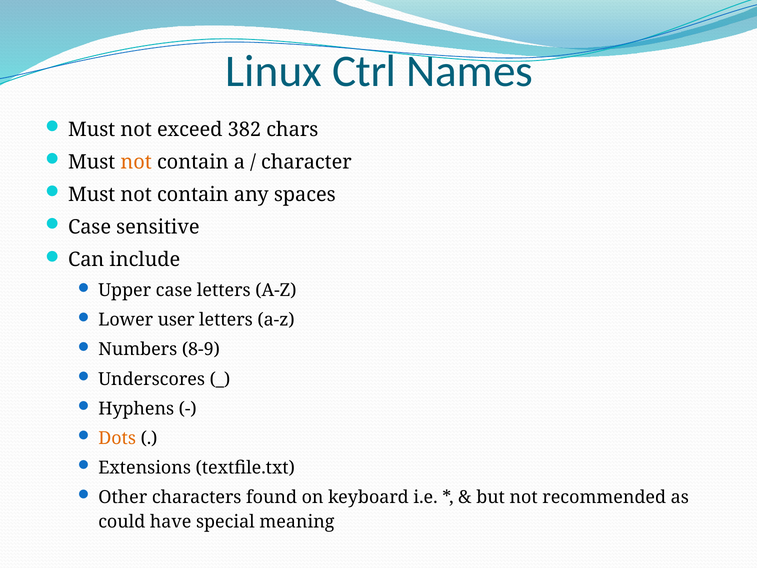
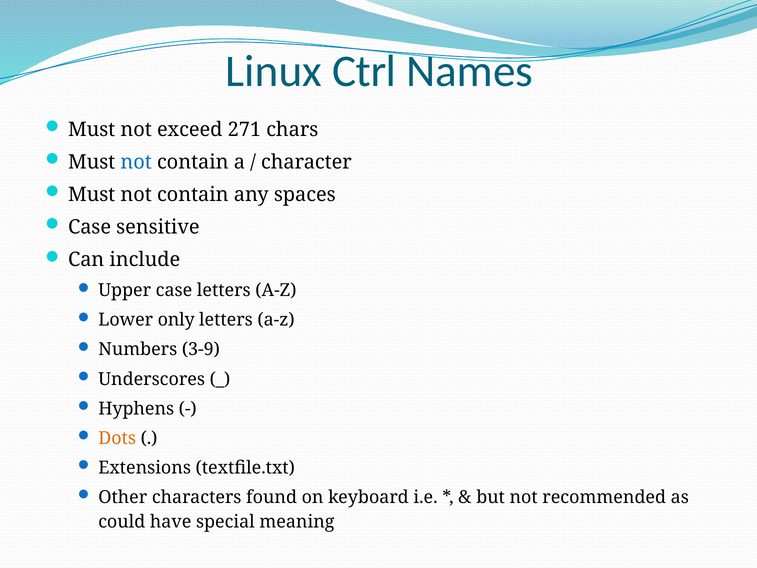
382: 382 -> 271
not at (136, 162) colour: orange -> blue
user: user -> only
8-9: 8-9 -> 3-9
